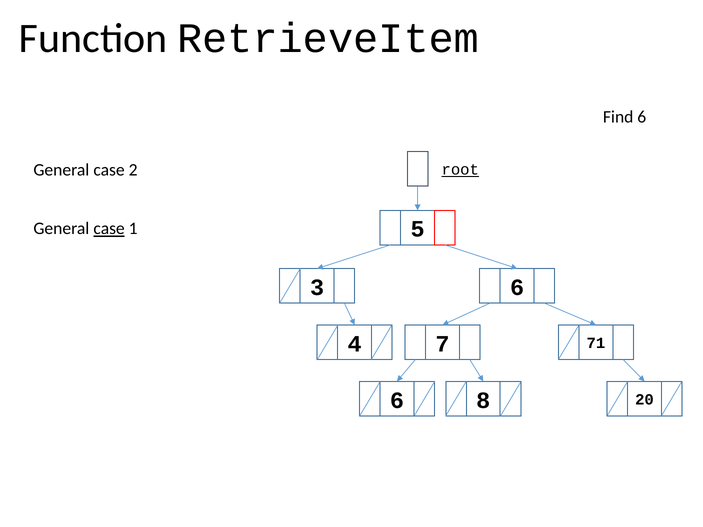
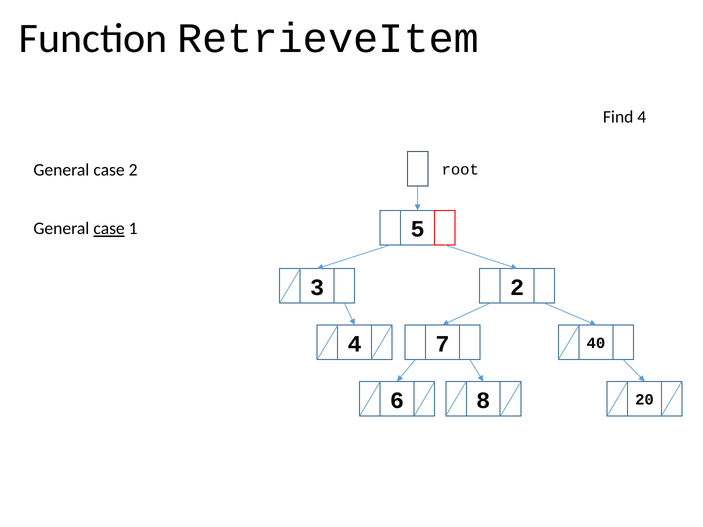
Find 6: 6 -> 4
root underline: present -> none
3 6: 6 -> 2
71: 71 -> 40
